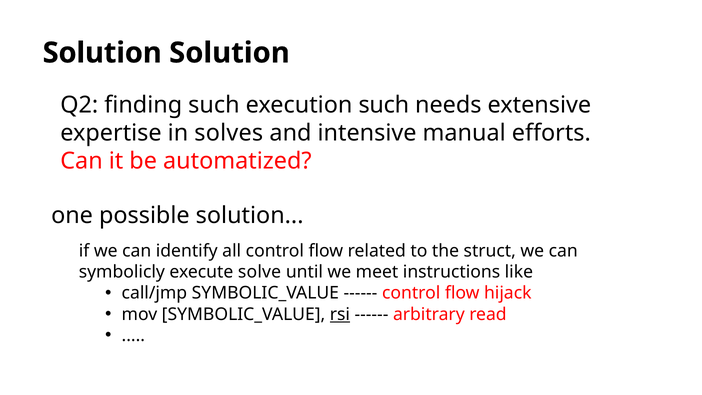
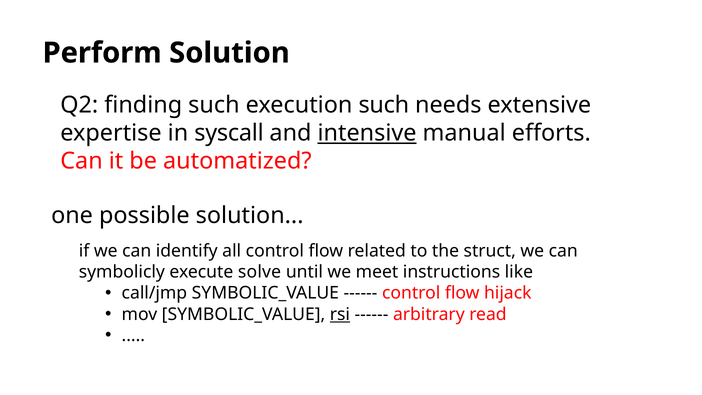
Solution at (102, 53): Solution -> Perform
solves: solves -> syscall
intensive underline: none -> present
